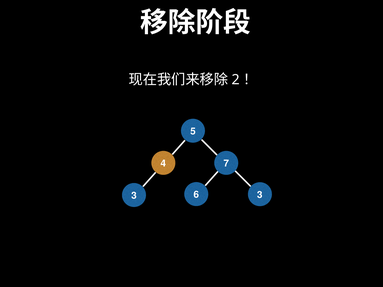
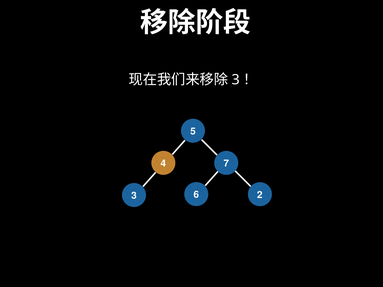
2 at (236, 80): 2 -> 3
3 at (260, 195): 3 -> 2
